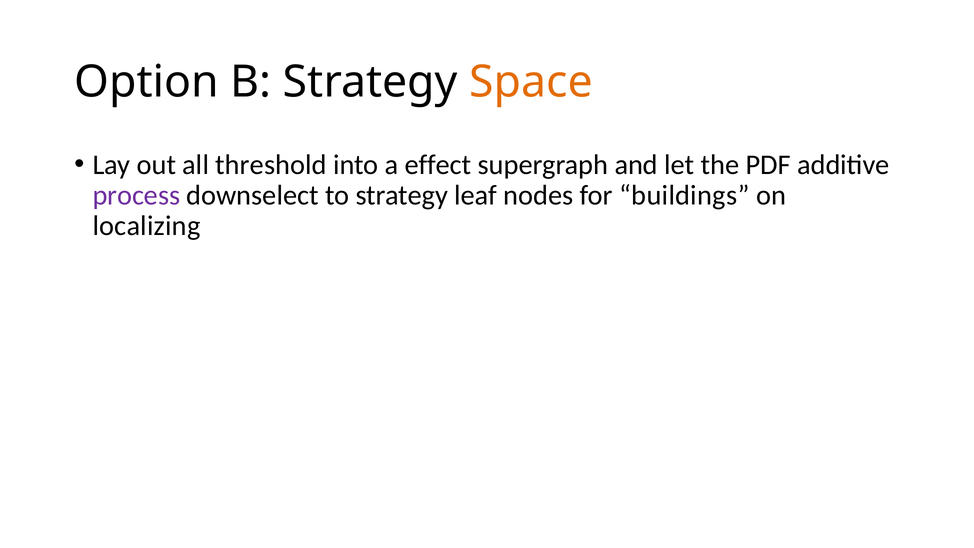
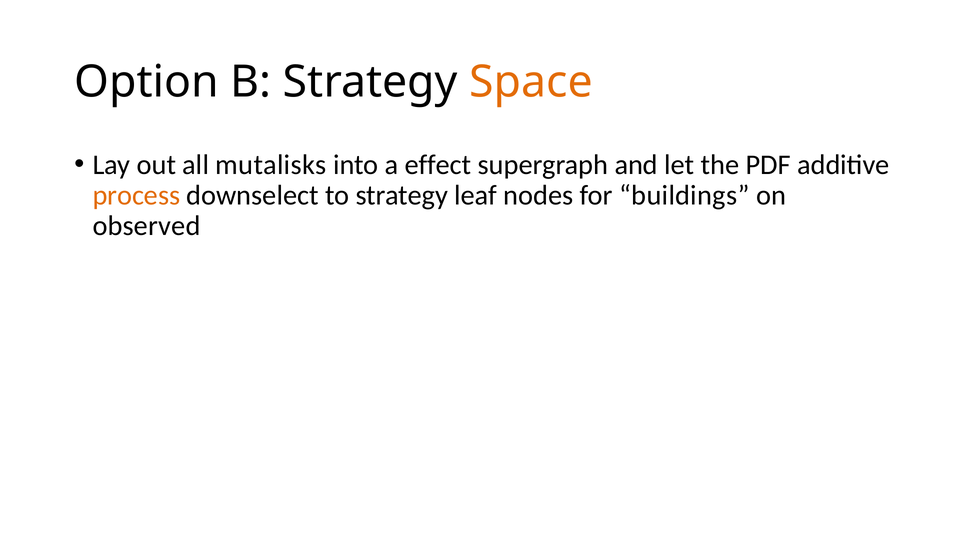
threshold: threshold -> mutalisks
process colour: purple -> orange
localizing: localizing -> observed
